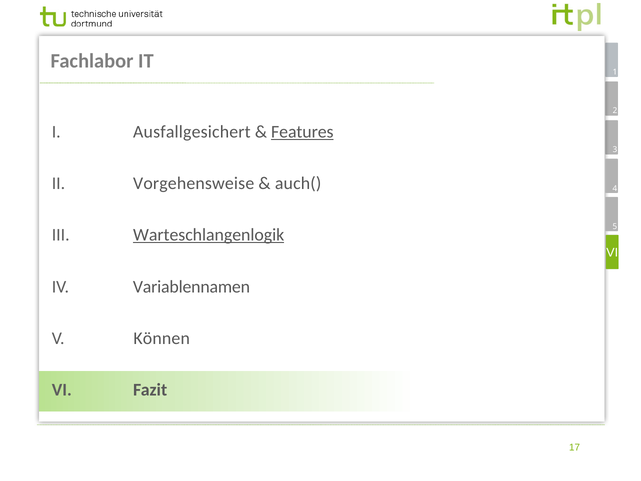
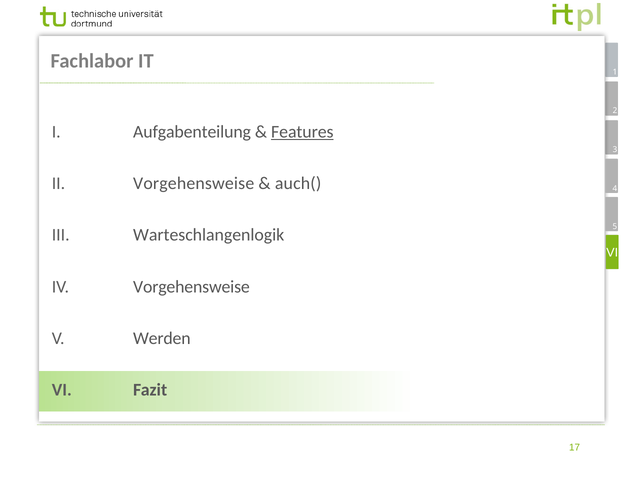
Ausfallgesichert: Ausfallgesichert -> Aufgabenteilung
Warteschlangenlogik underline: present -> none
Variablennamen at (191, 287): Variablennamen -> Vorgehensweise
Können: Können -> Werden
